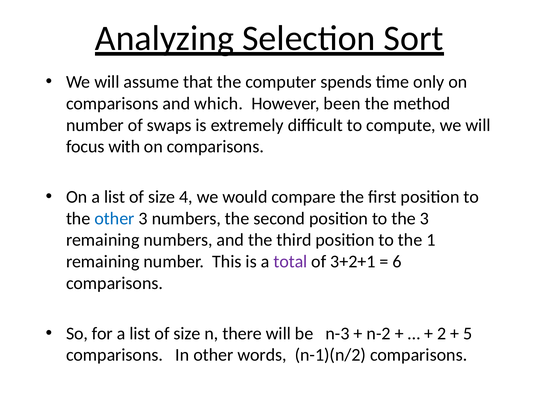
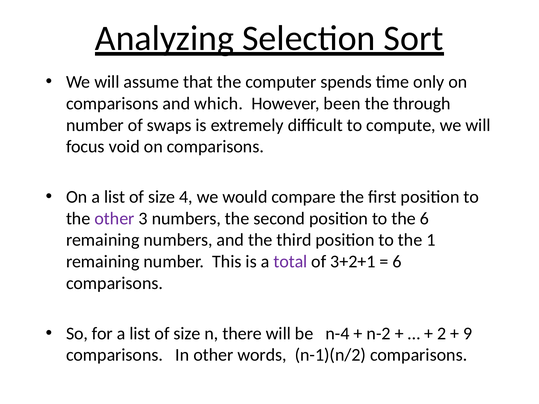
method: method -> through
with: with -> void
other at (114, 219) colour: blue -> purple
the 3: 3 -> 6
n-3: n-3 -> n-4
5: 5 -> 9
